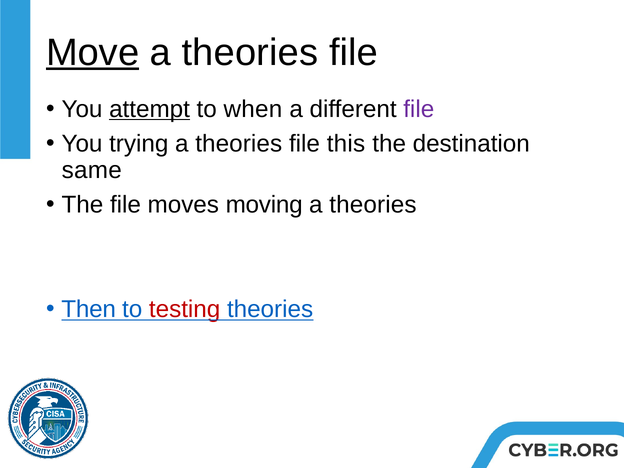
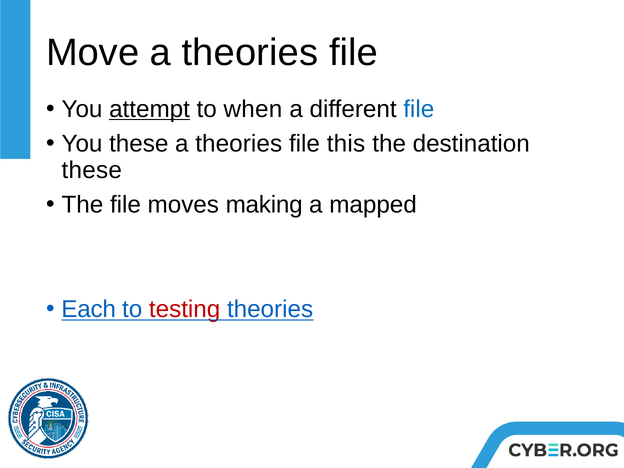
Move underline: present -> none
file at (419, 109) colour: purple -> blue
You trying: trying -> these
same at (92, 170): same -> these
moving: moving -> making
theories at (373, 205): theories -> mapped
Then: Then -> Each
